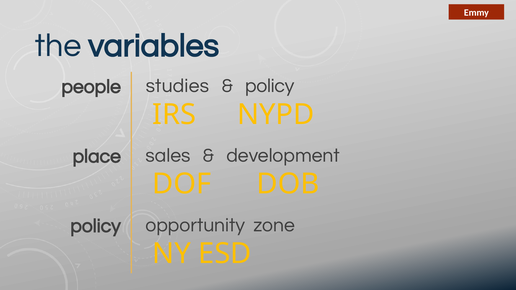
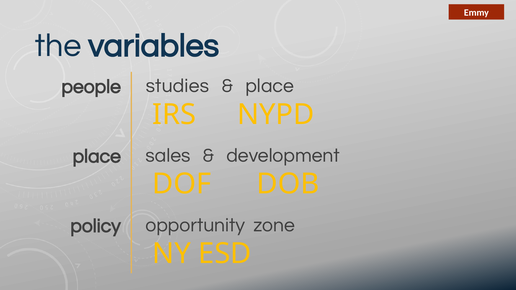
policy at (270, 86): policy -> place
